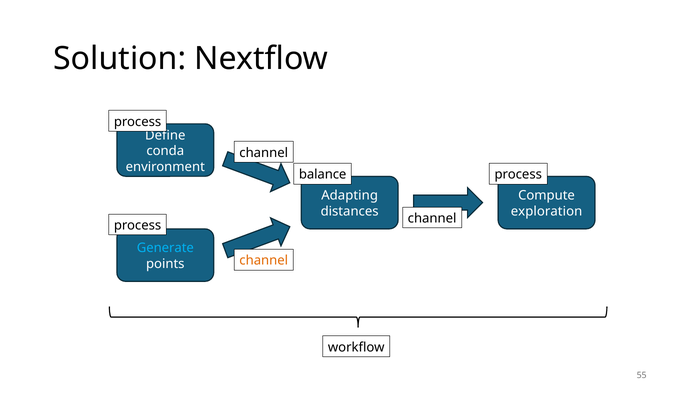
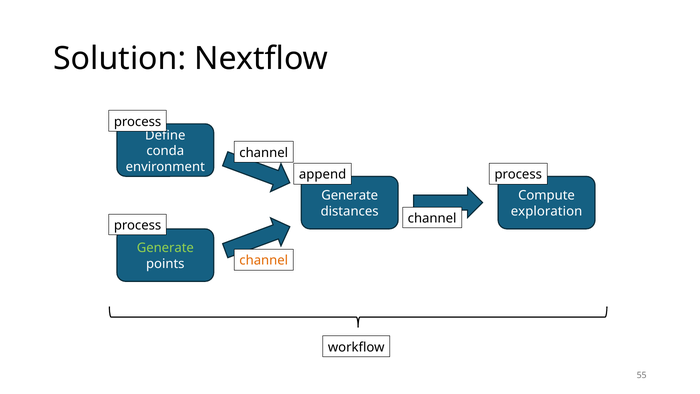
balance: balance -> append
Adapting at (350, 195): Adapting -> Generate
Generate at (165, 248) colour: light blue -> light green
